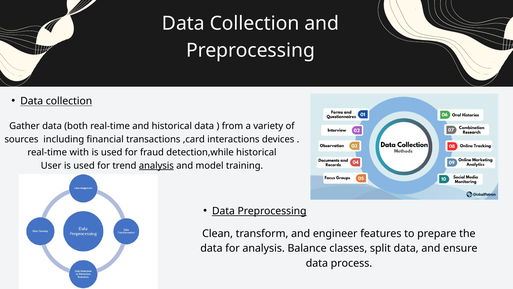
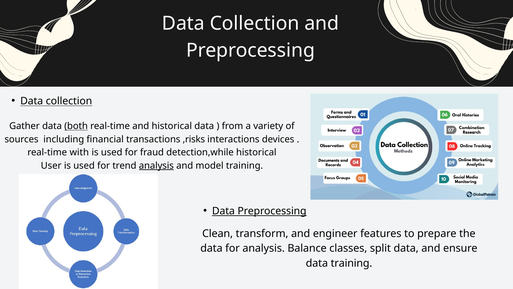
both underline: none -> present
,card: ,card -> ,risks
data process: process -> training
